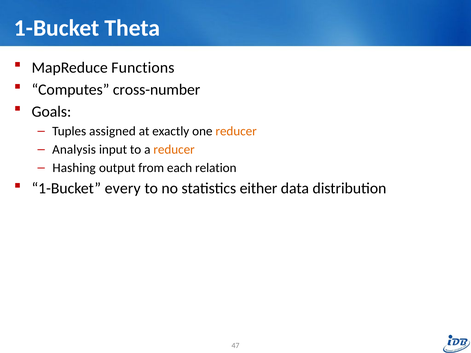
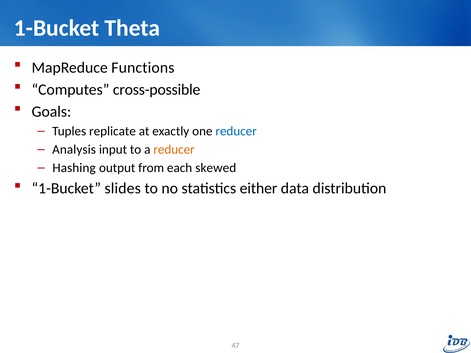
cross-number: cross-number -> cross-possible
assigned: assigned -> replicate
reducer at (236, 131) colour: orange -> blue
relation: relation -> skewed
every: every -> slides
